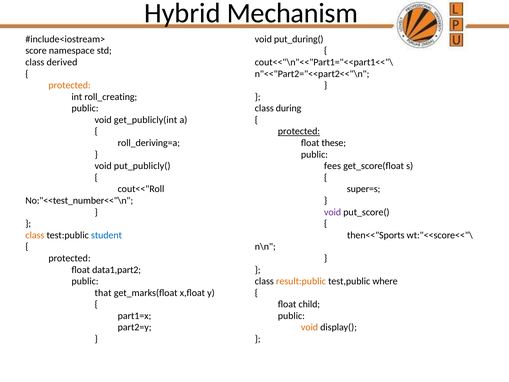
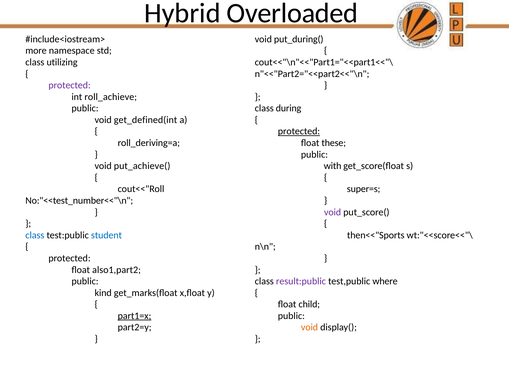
Mechanism: Mechanism -> Overloaded
score: score -> more
derived: derived -> utilizing
protected at (70, 85) colour: orange -> purple
roll_creating: roll_creating -> roll_achieve
get_publicly(int: get_publicly(int -> get_defined(int
put_publicly(: put_publicly( -> put_achieve(
fees: fees -> with
class at (35, 235) colour: orange -> blue
data1,part2: data1,part2 -> also1,part2
result:public colour: orange -> purple
that: that -> kind
part1=x underline: none -> present
